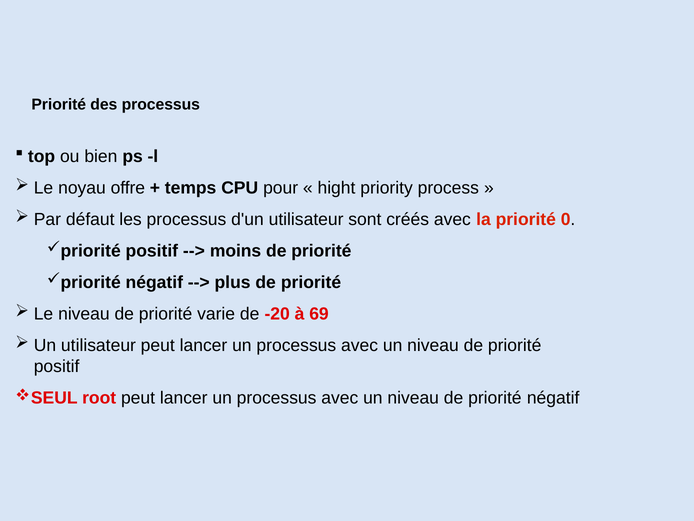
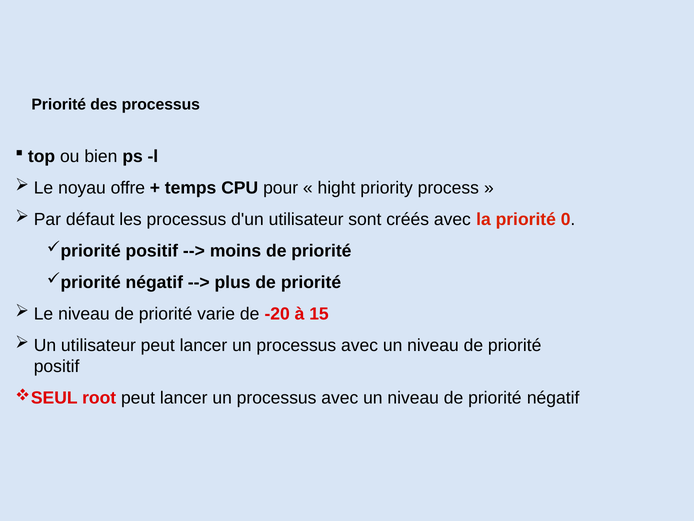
69: 69 -> 15
